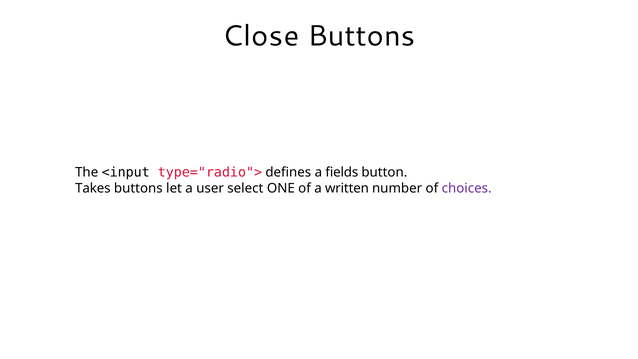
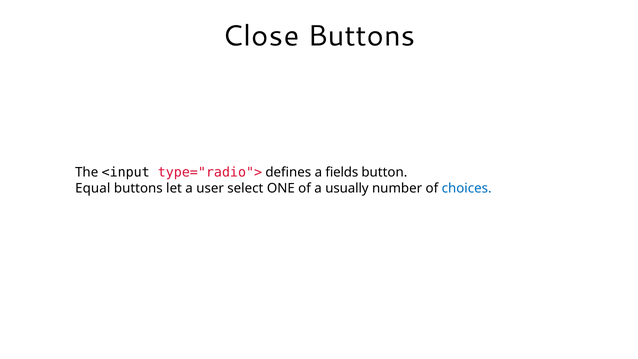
Takes: Takes -> Equal
written: written -> usually
choices colour: purple -> blue
